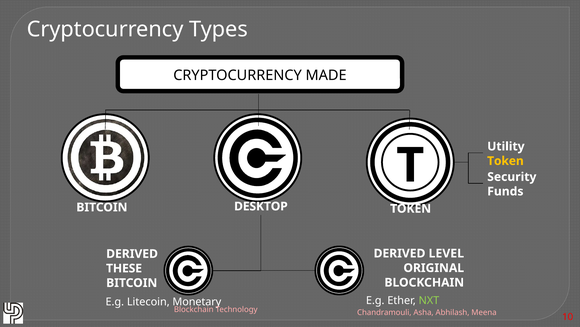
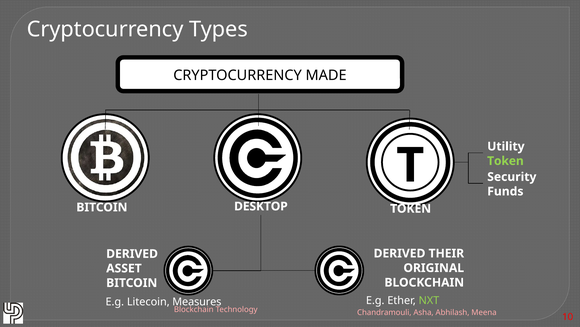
Token at (505, 161) colour: yellow -> light green
LEVEL: LEVEL -> THEIR
THESE: THESE -> ASSET
Monetary: Monetary -> Measures
